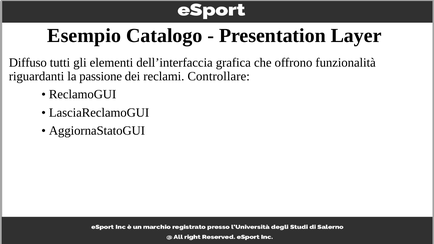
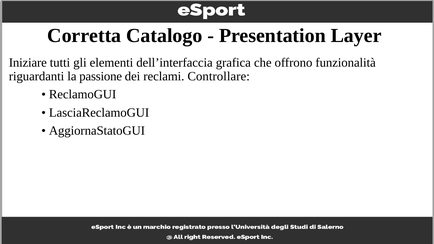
Esempio: Esempio -> Corretta
Diffuso: Diffuso -> Iniziare
